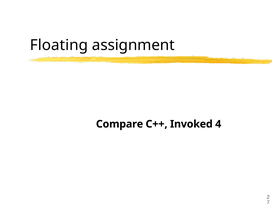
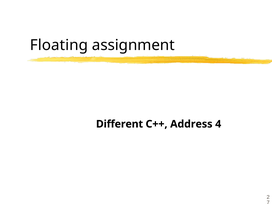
Compare: Compare -> Different
Invoked: Invoked -> Address
